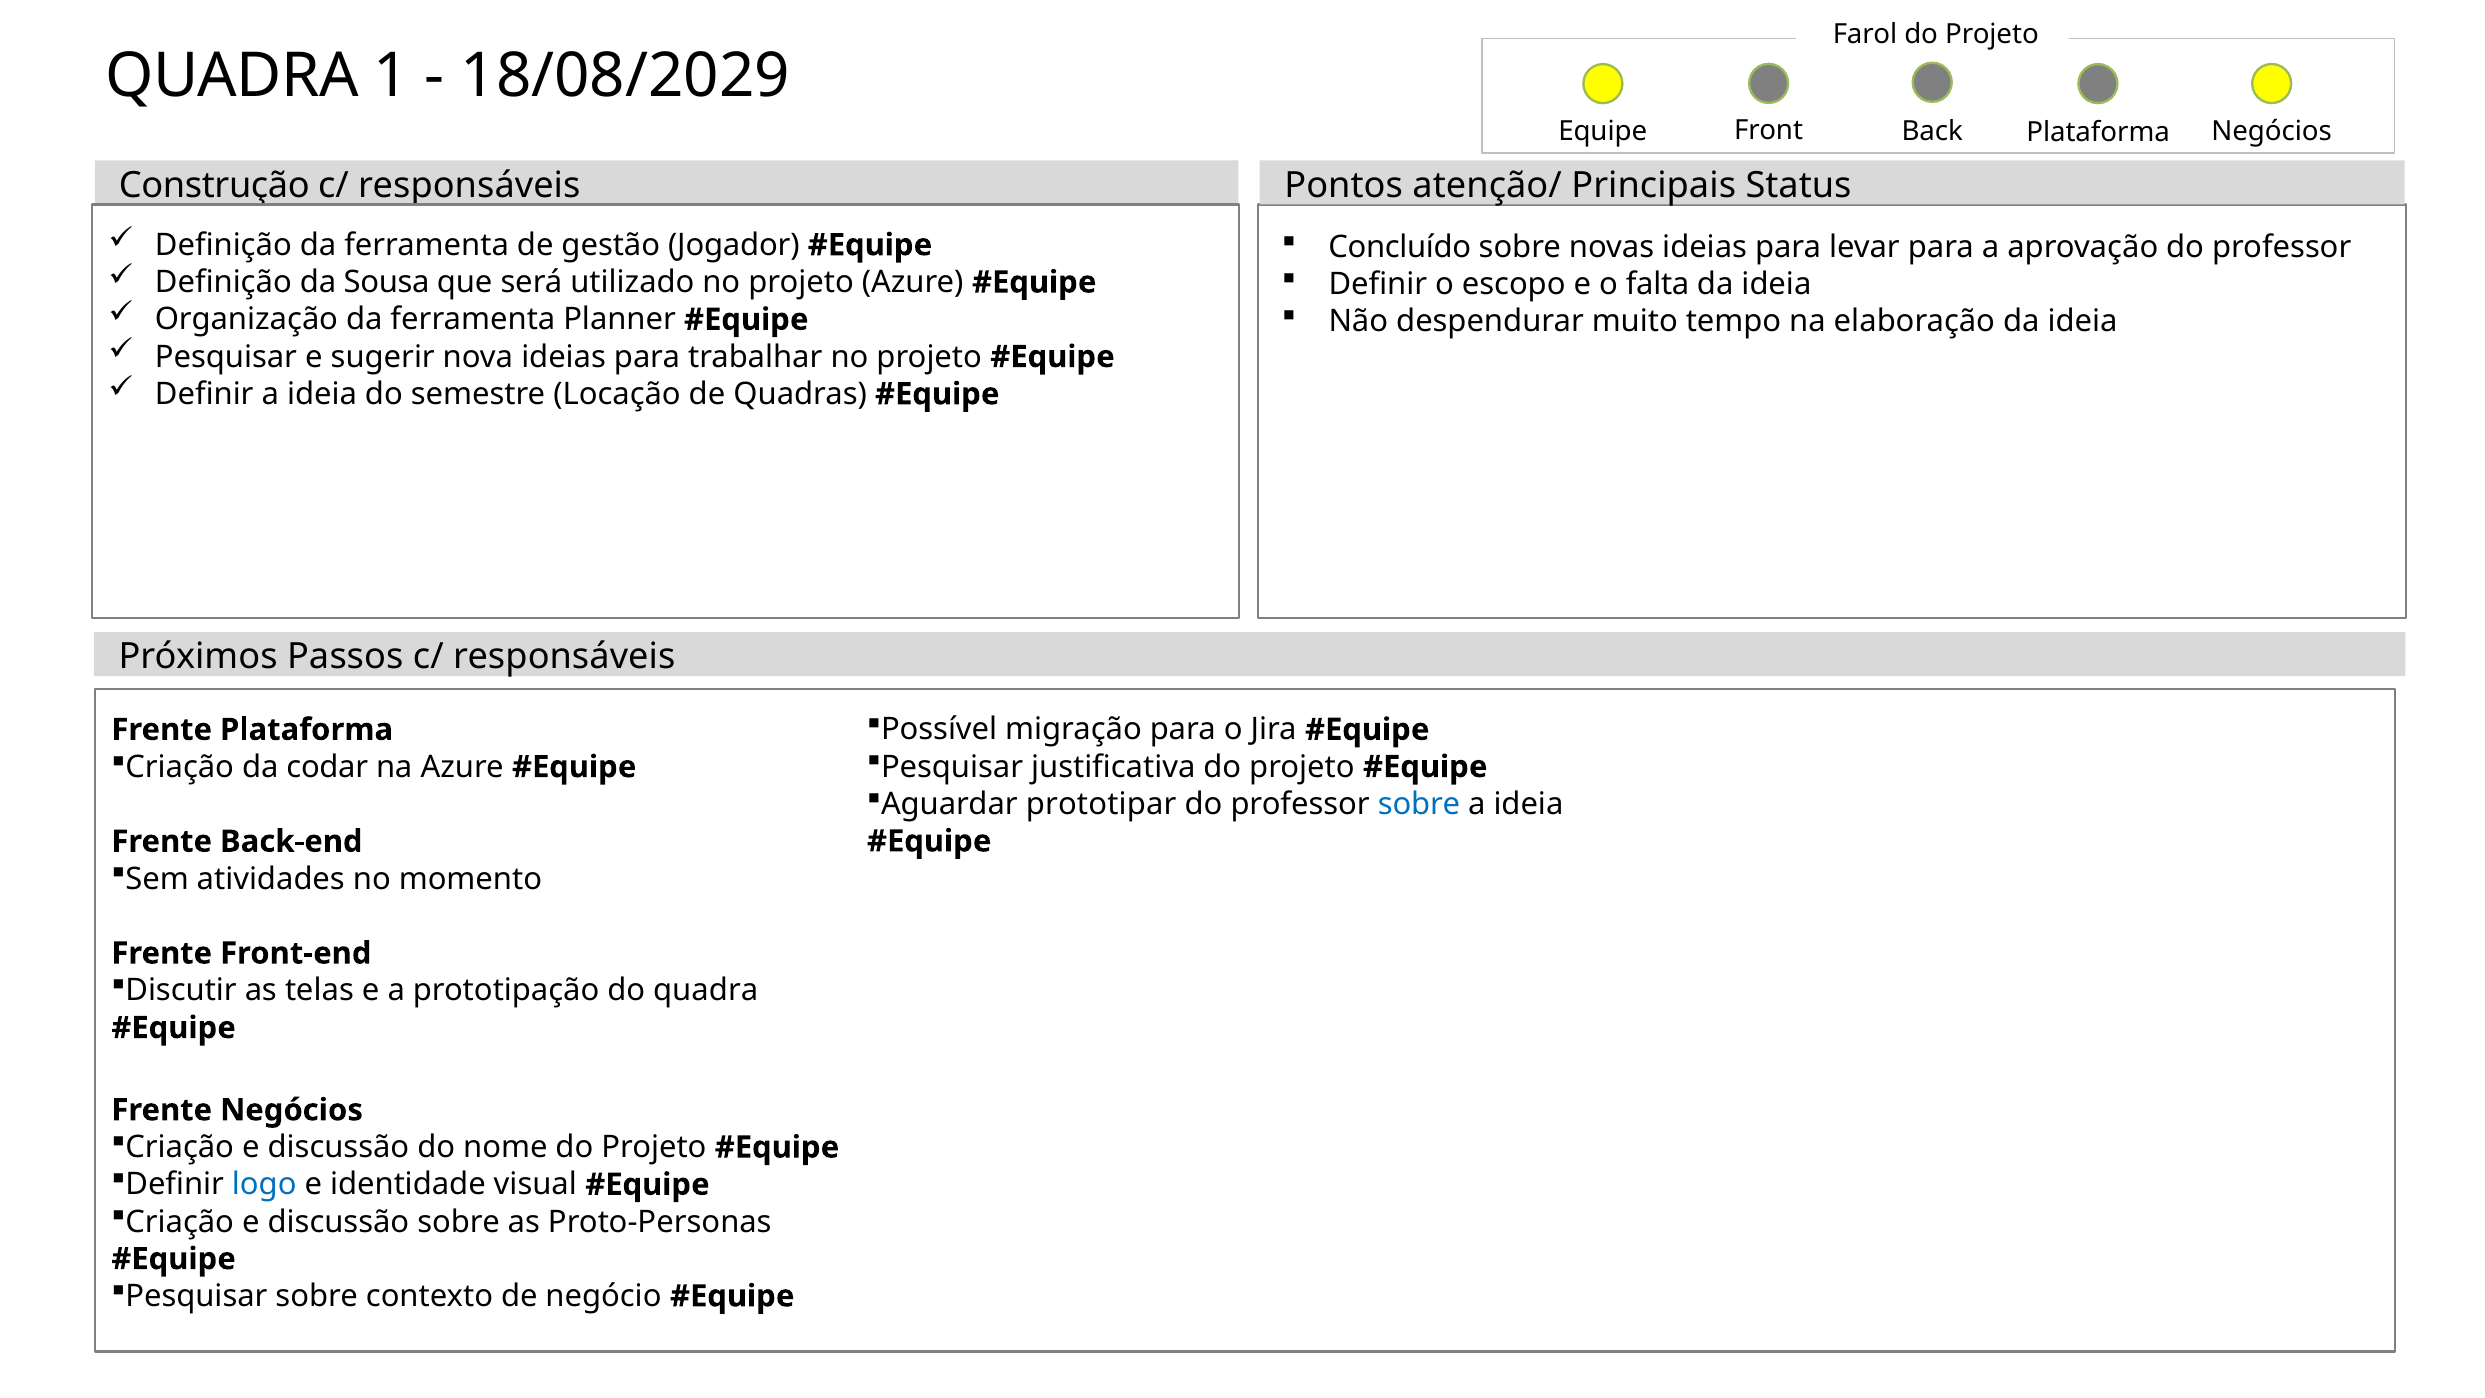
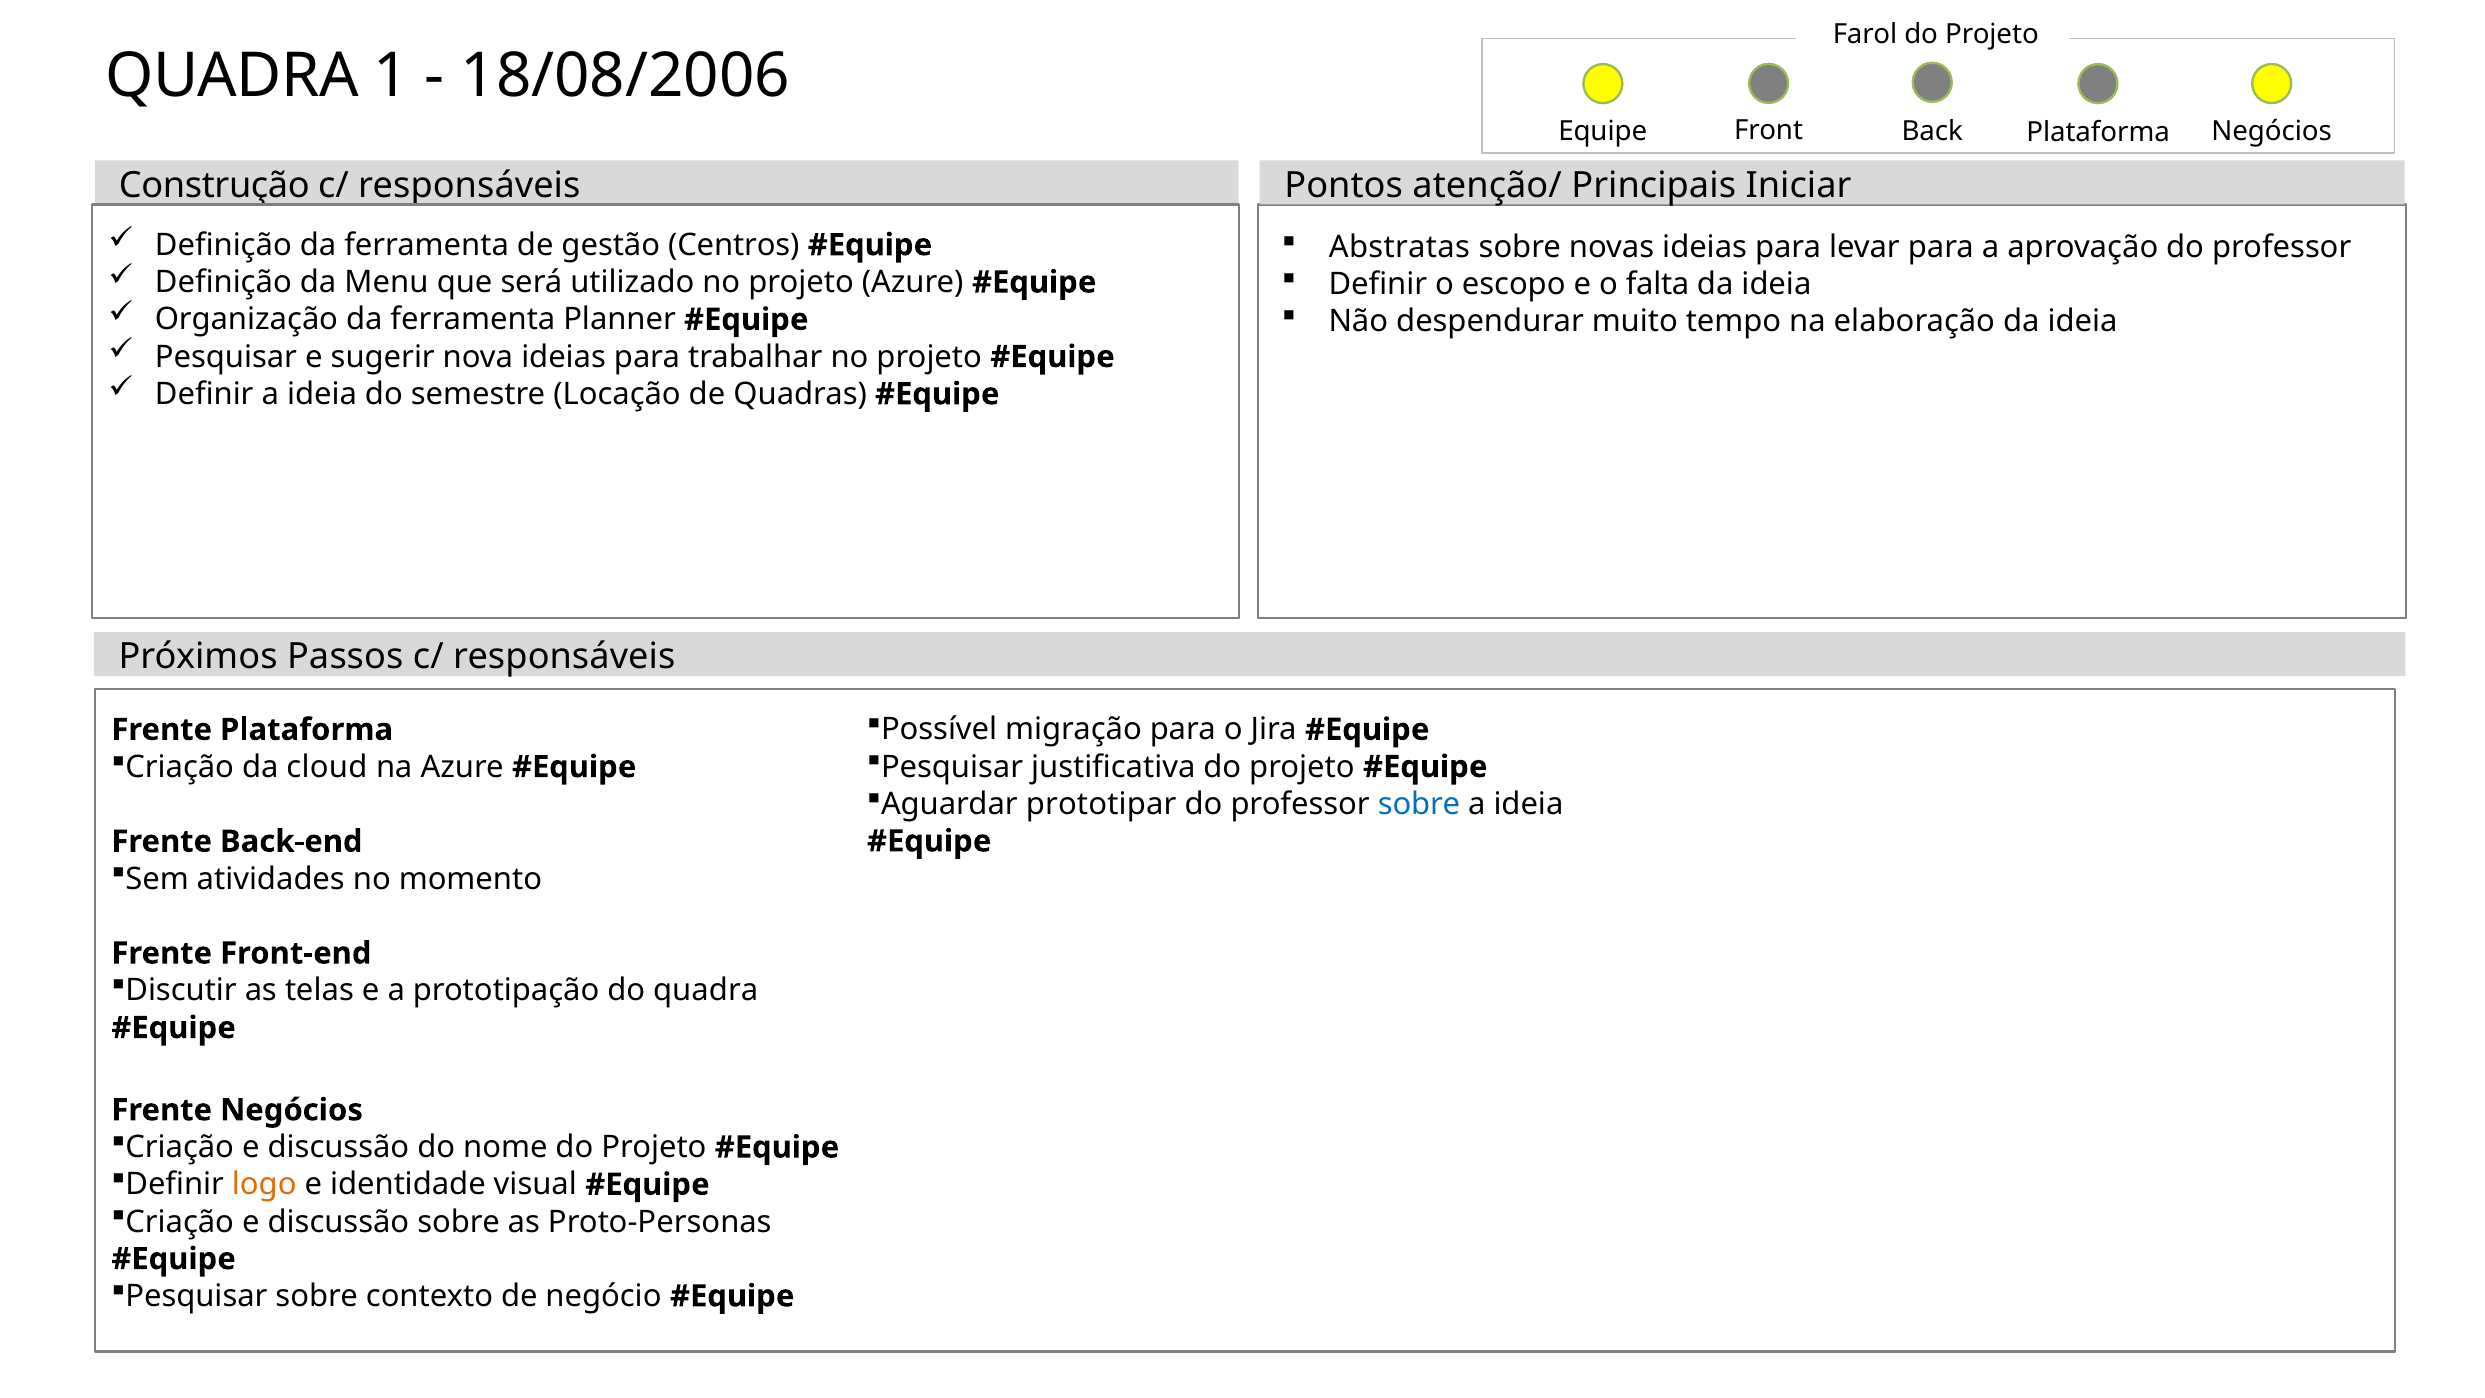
18/08/2029: 18/08/2029 -> 18/08/2006
Status: Status -> Iniciar
Jogador: Jogador -> Centros
Concluído: Concluído -> Abstratas
Sousa: Sousa -> Menu
codar: codar -> cloud
logo colour: blue -> orange
